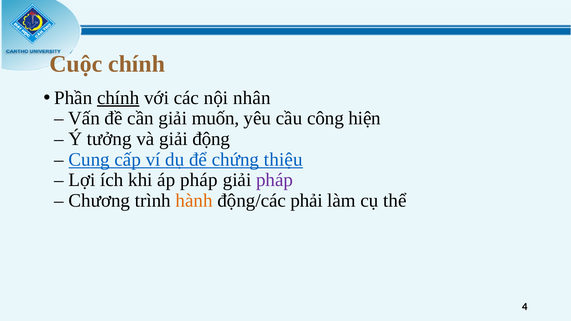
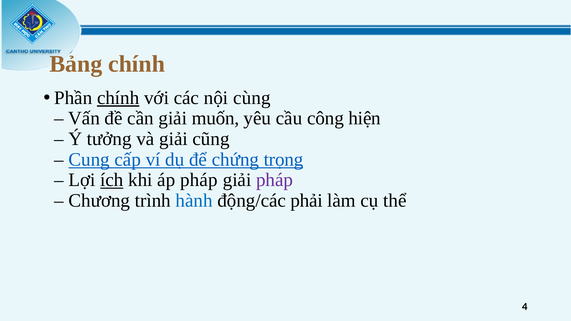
Cuộc: Cuộc -> Bảng
nhân: nhân -> cùng
động: động -> cũng
thiệu: thiệu -> trọng
ích underline: none -> present
hành colour: orange -> blue
